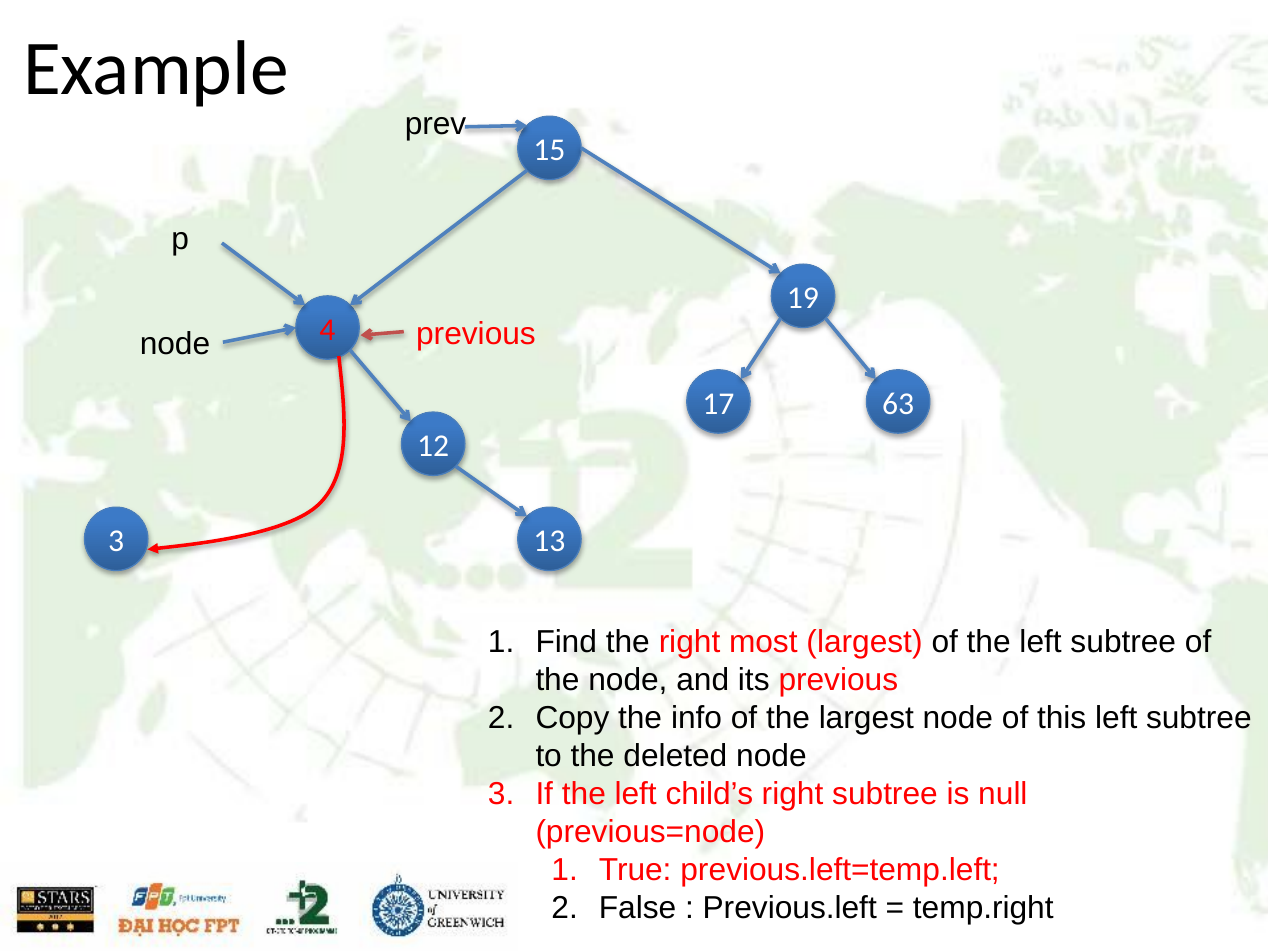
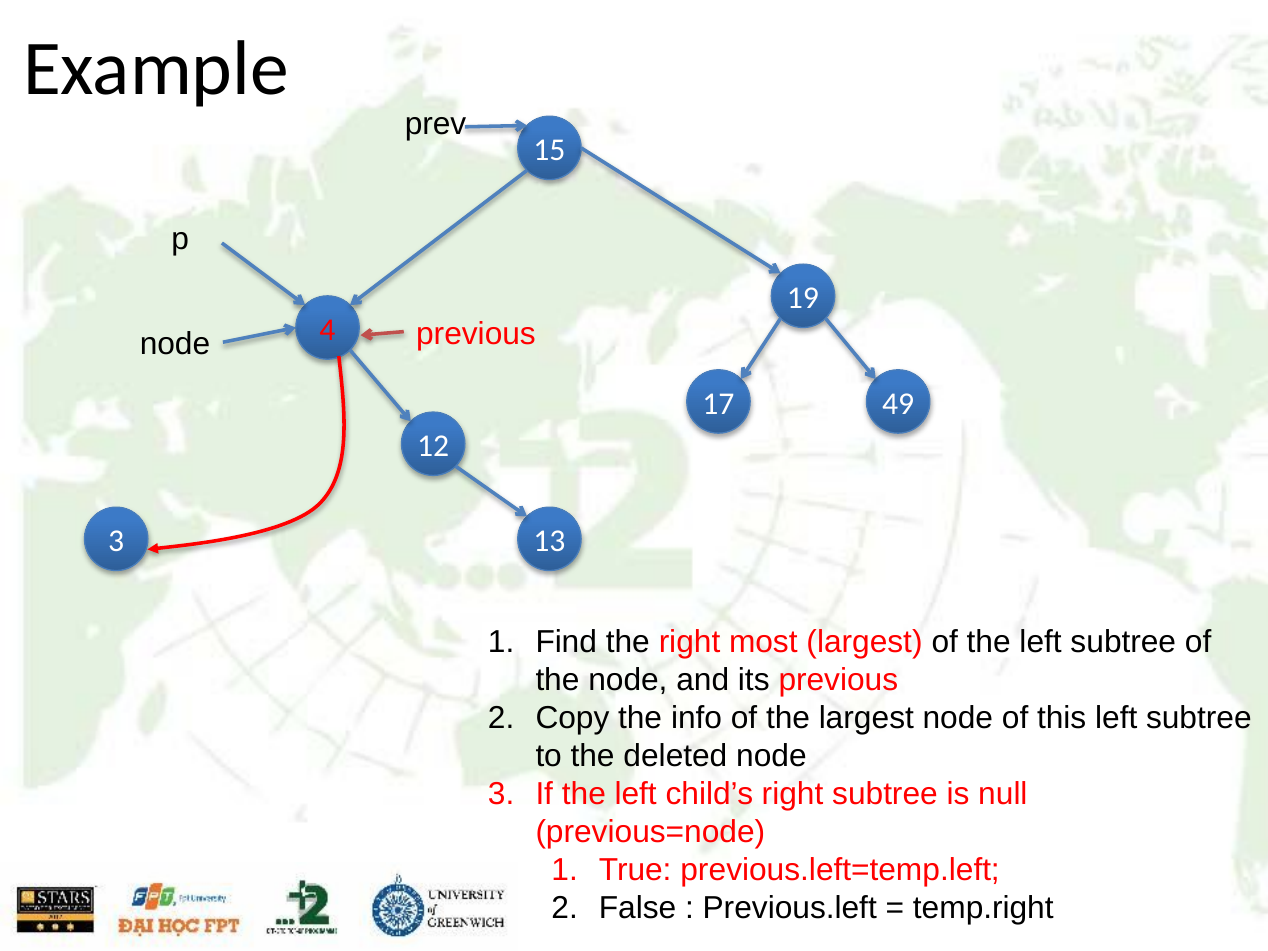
63: 63 -> 49
